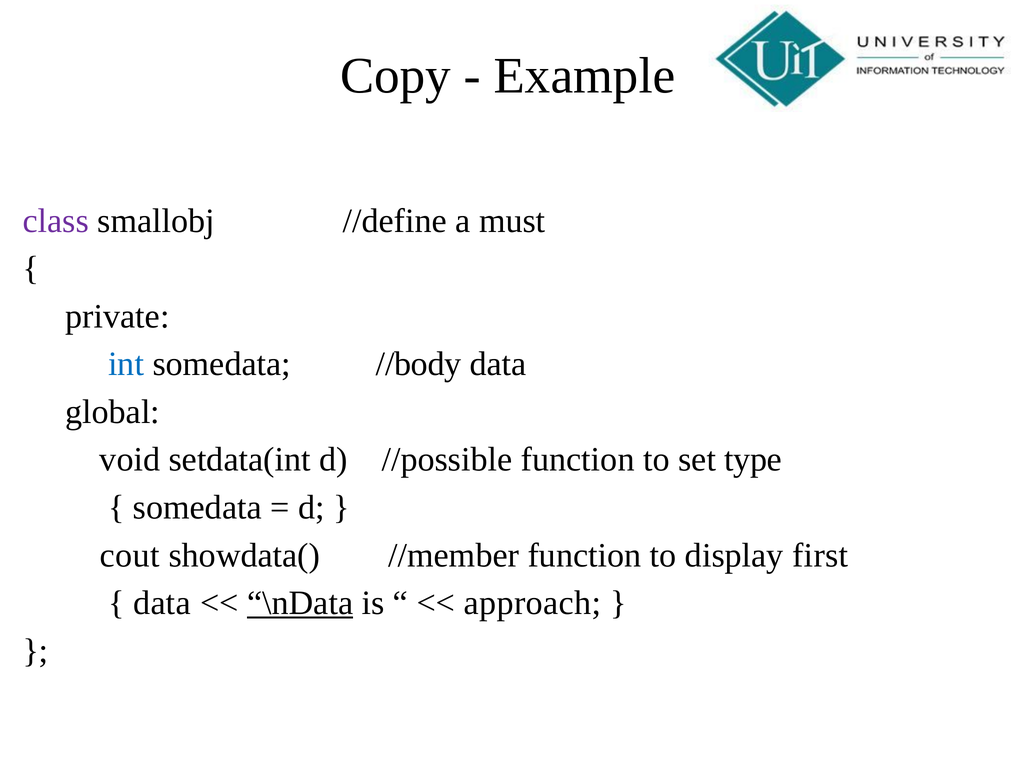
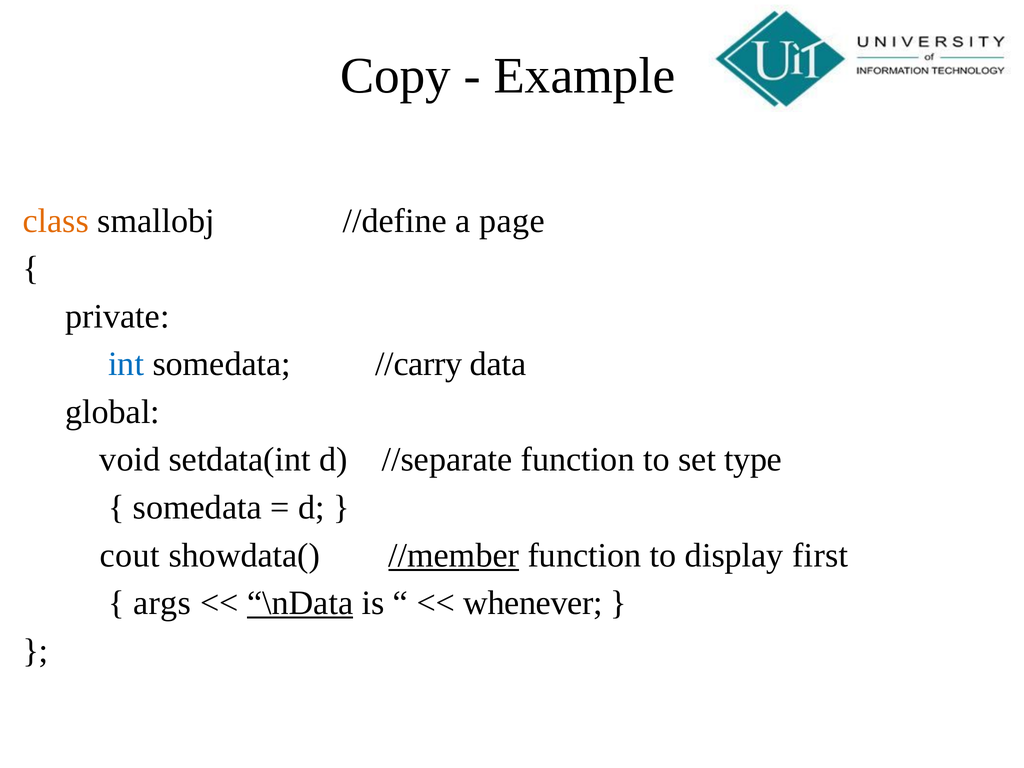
class colour: purple -> orange
must: must -> page
//body: //body -> //carry
//possible: //possible -> //separate
//member underline: none -> present
data at (162, 603): data -> args
approach: approach -> whenever
